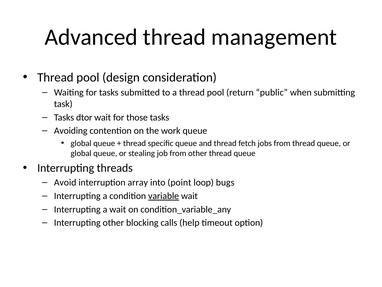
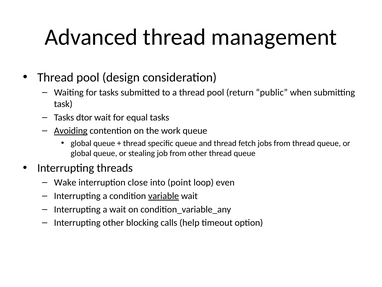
those: those -> equal
Avoiding underline: none -> present
Avoid: Avoid -> Wake
array: array -> close
bugs: bugs -> even
